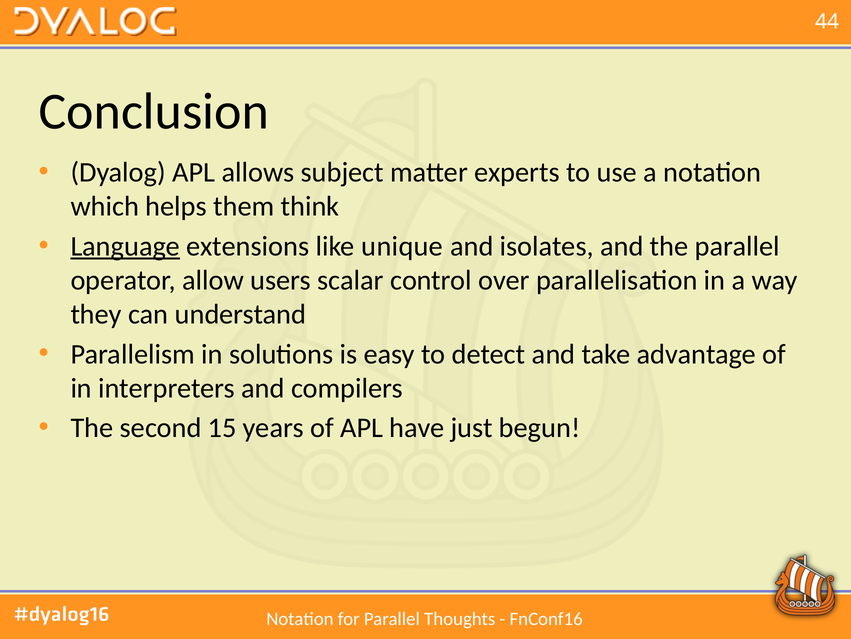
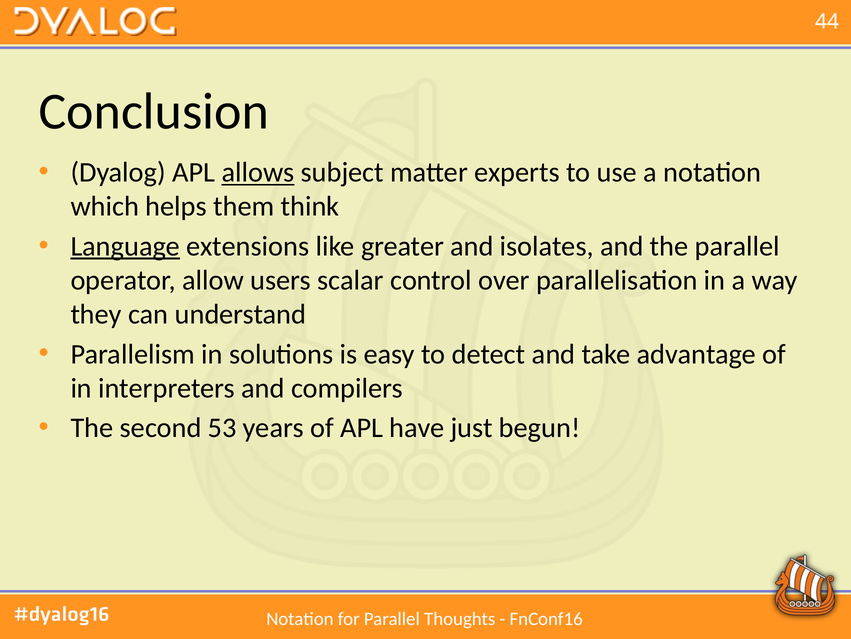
allows underline: none -> present
unique: unique -> greater
15: 15 -> 53
